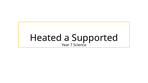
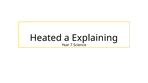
Supported: Supported -> Explaining
